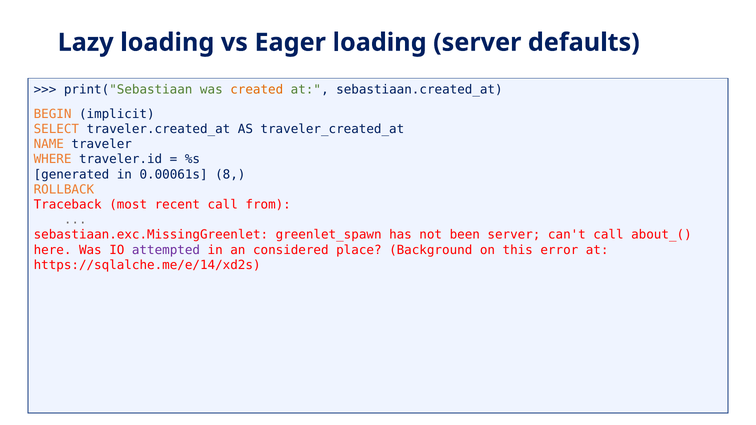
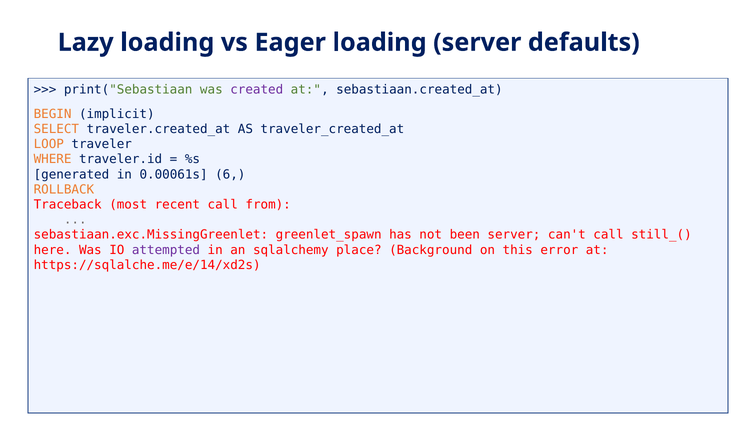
created colour: orange -> purple
NAME: NAME -> LOOP
8: 8 -> 6
about_(: about_( -> still_(
considered: considered -> sqlalchemy
